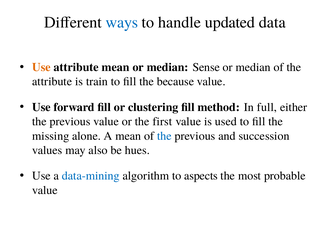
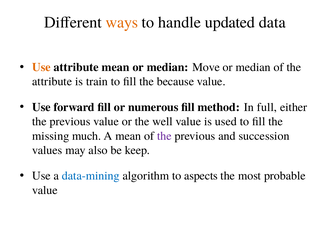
ways colour: blue -> orange
Sense: Sense -> Move
clustering: clustering -> numerous
first: first -> well
alone: alone -> much
the at (164, 136) colour: blue -> purple
hues: hues -> keep
